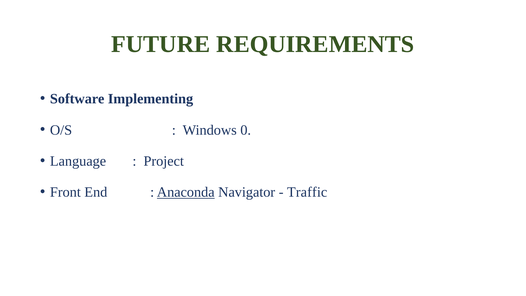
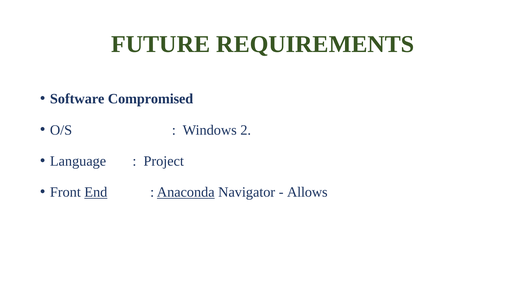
Implementing: Implementing -> Compromised
0: 0 -> 2
End underline: none -> present
Traffic: Traffic -> Allows
